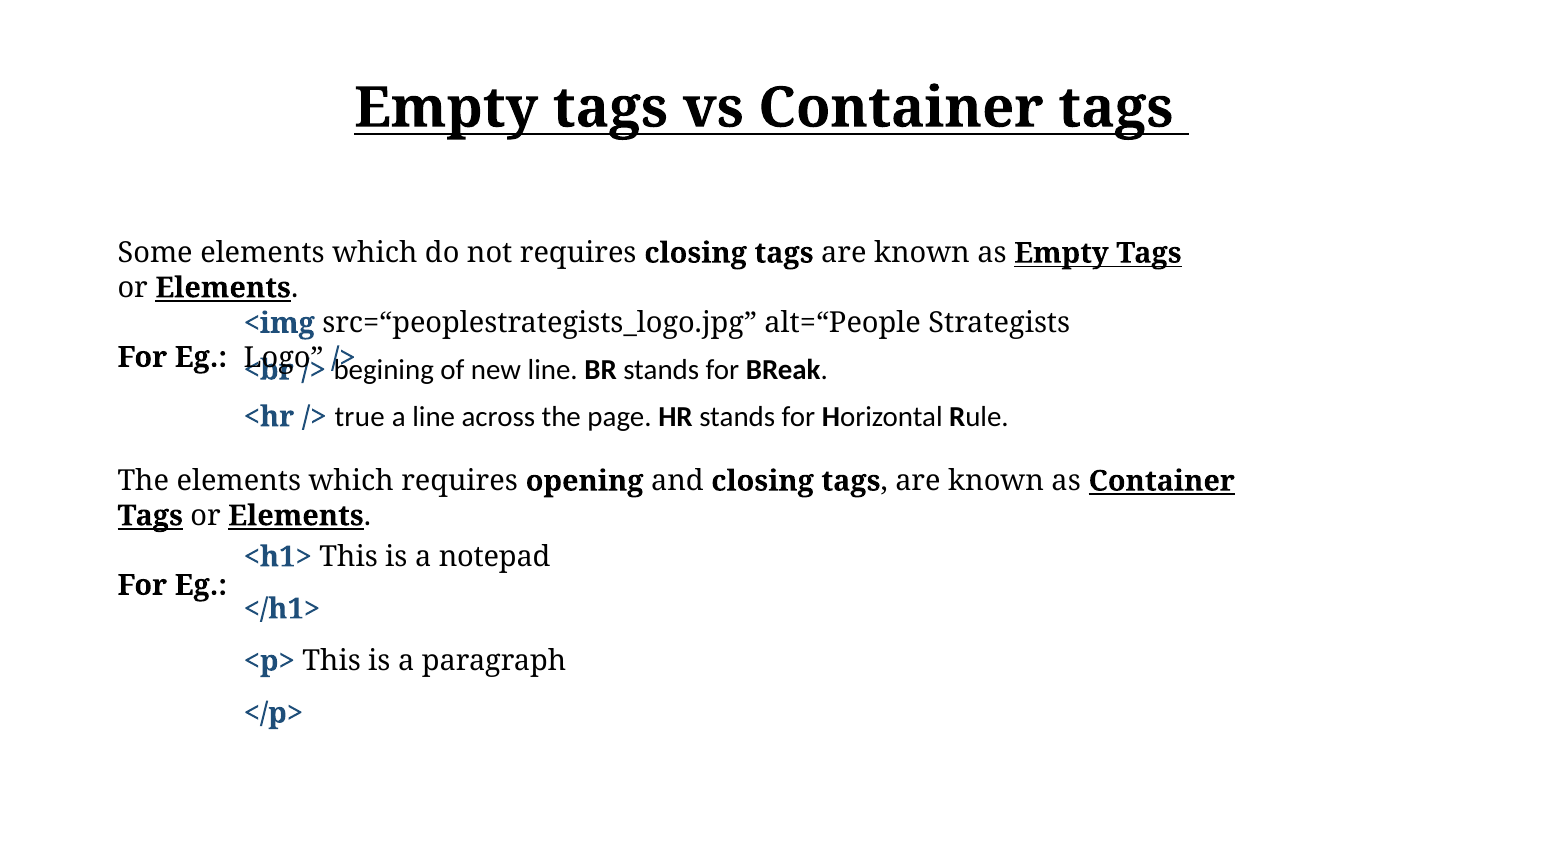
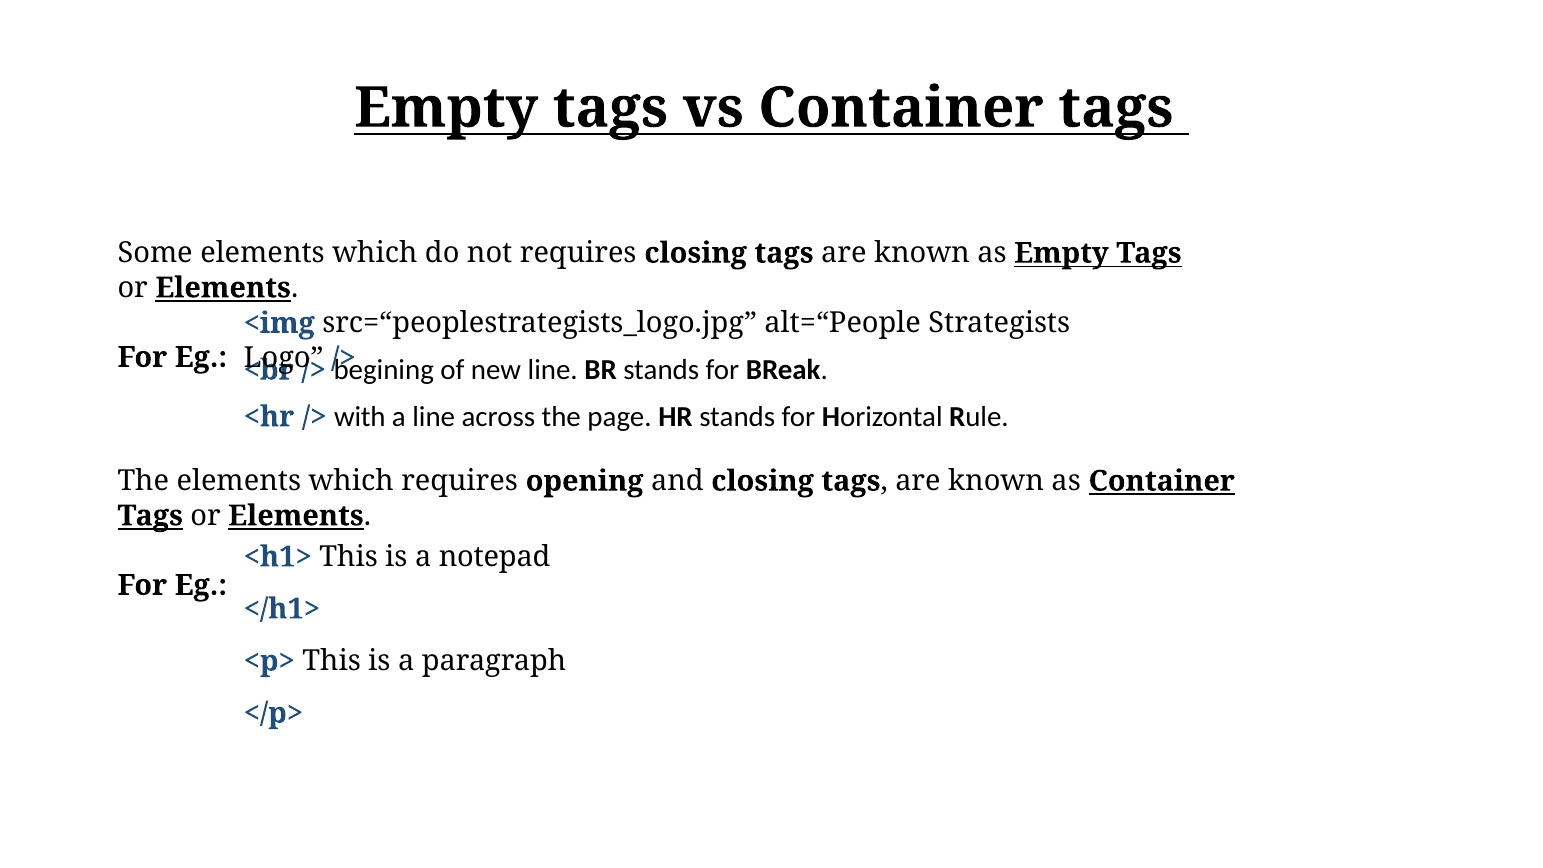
true: true -> with
